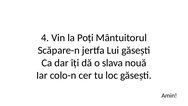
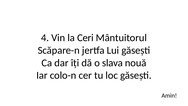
Poți: Poți -> Ceri
